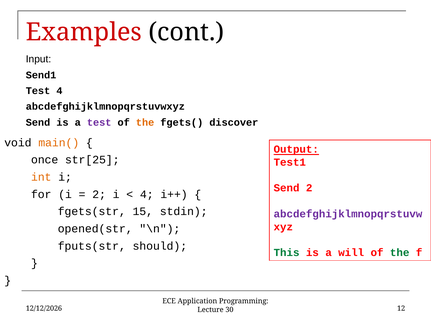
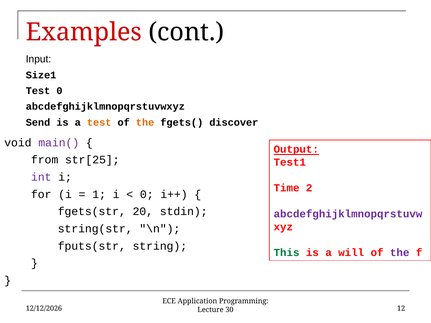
Send1: Send1 -> Size1
Test 4: 4 -> 0
test at (99, 122) colour: purple -> orange
main( colour: orange -> purple
once: once -> from
int colour: orange -> purple
Send at (287, 188): Send -> Time
2 at (99, 194): 2 -> 1
4 at (147, 194): 4 -> 0
15: 15 -> 20
opened(str: opened(str -> string(str
should: should -> string
the at (400, 253) colour: green -> purple
